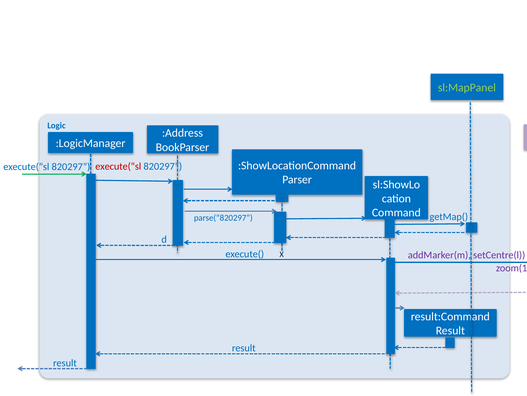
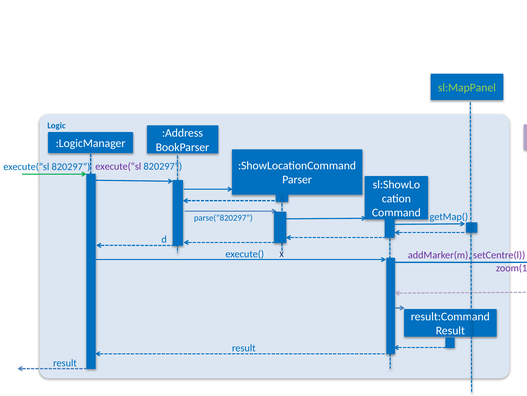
execute(“sl at (118, 166) colour: red -> purple
